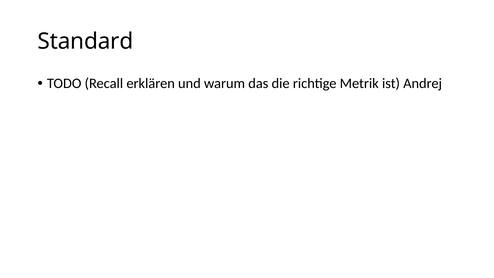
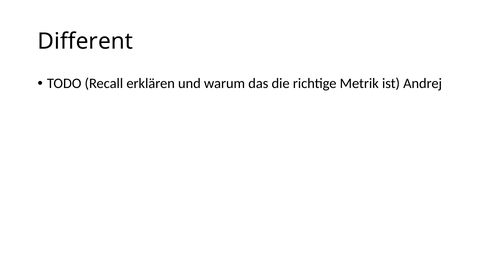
Standard: Standard -> Different
